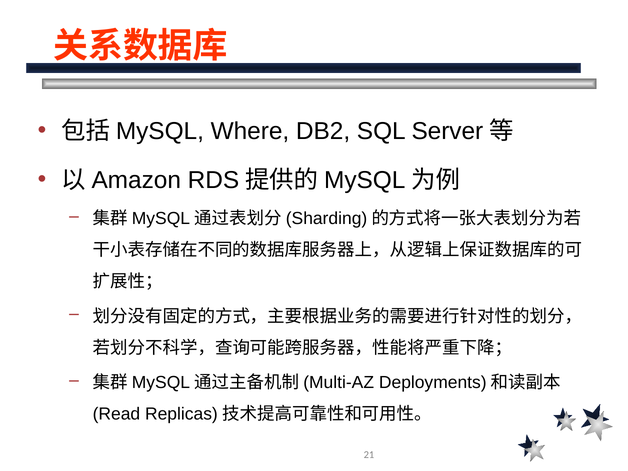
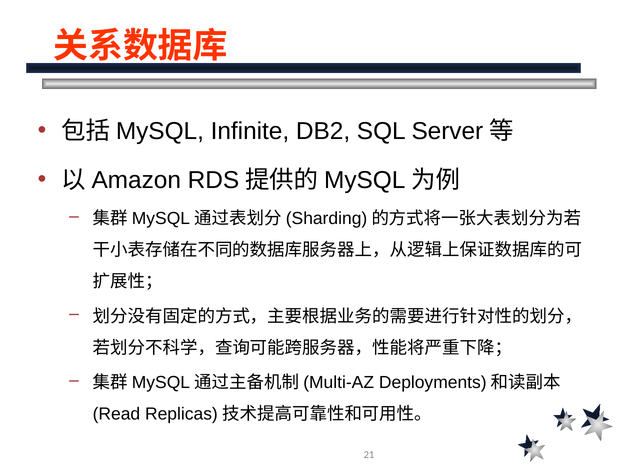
Where: Where -> Infinite
